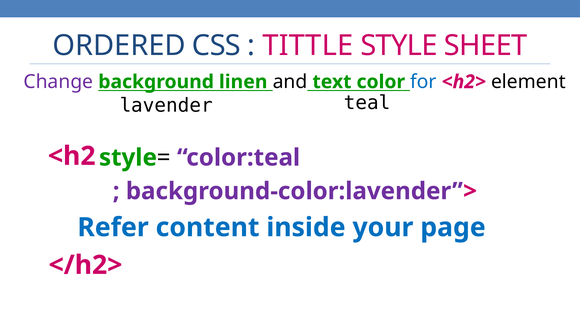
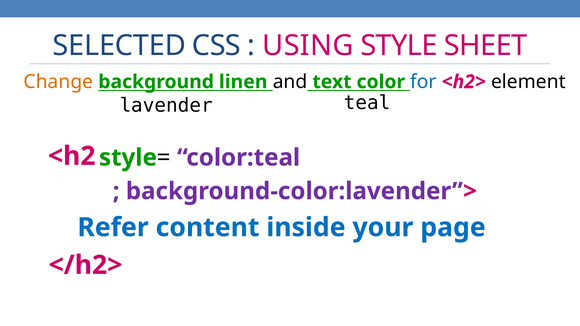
ORDERED: ORDERED -> SELECTED
TITTLE: TITTLE -> USING
Change colour: purple -> orange
